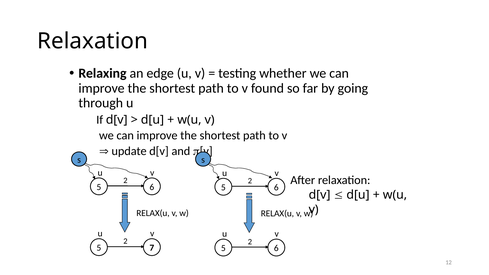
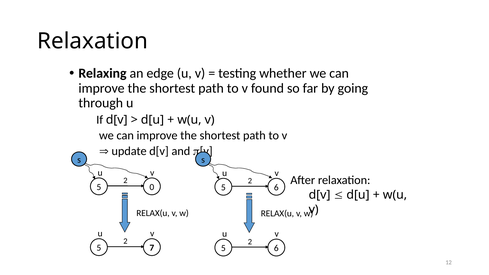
6 at (152, 187): 6 -> 0
